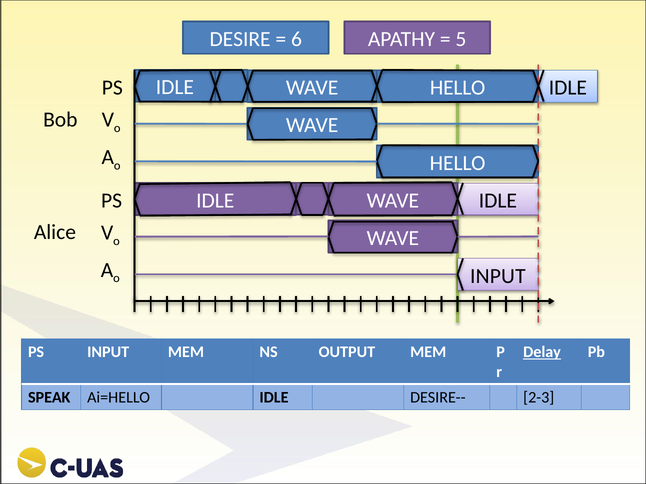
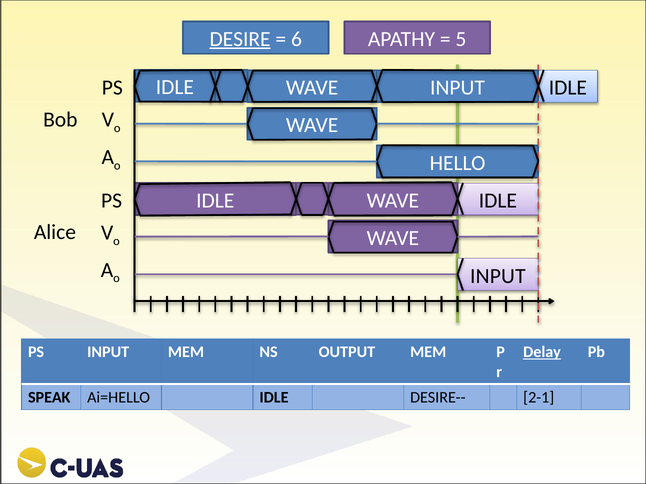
DESIRE underline: none -> present
HELLO at (458, 88): HELLO -> INPUT
2-3: 2-3 -> 2-1
